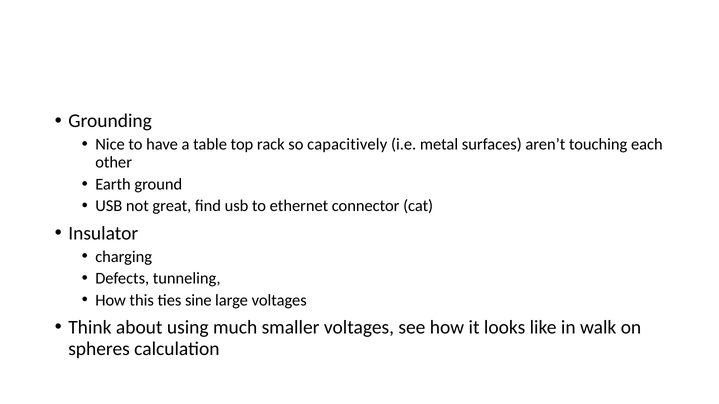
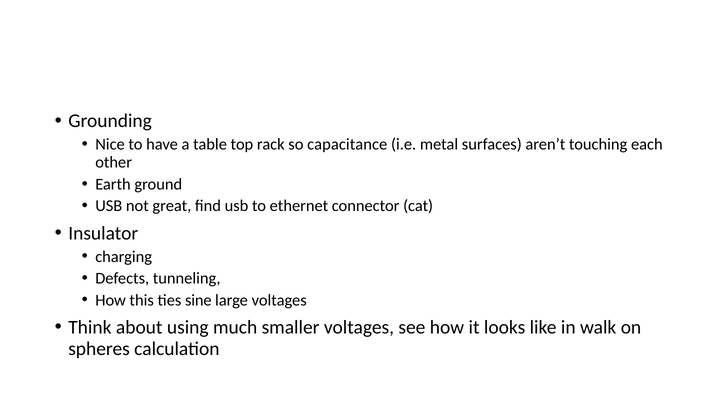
capacitively: capacitively -> capacitance
